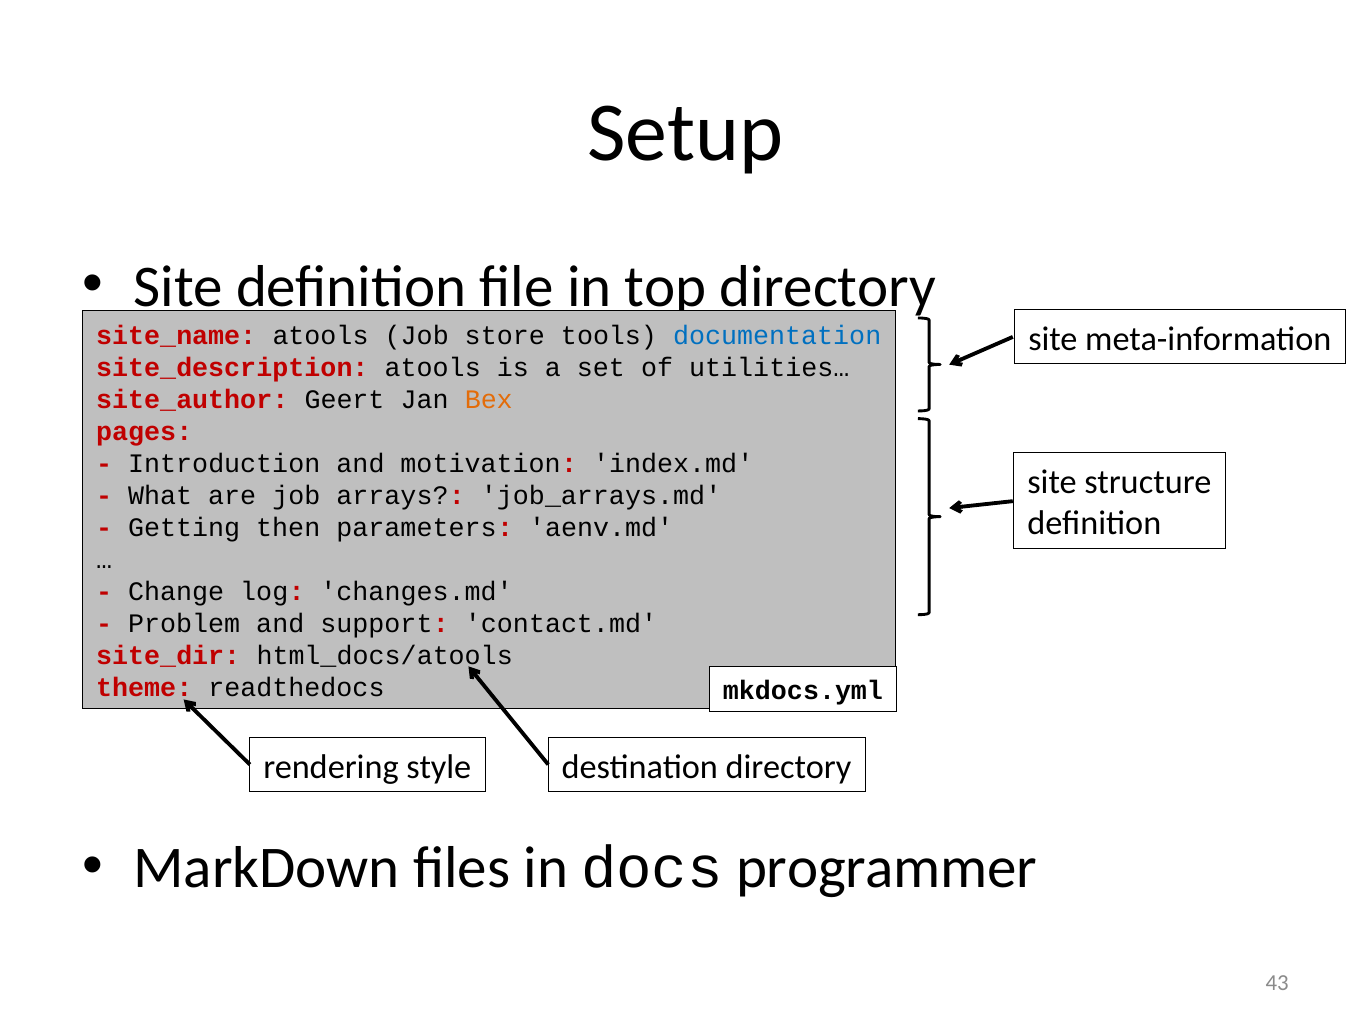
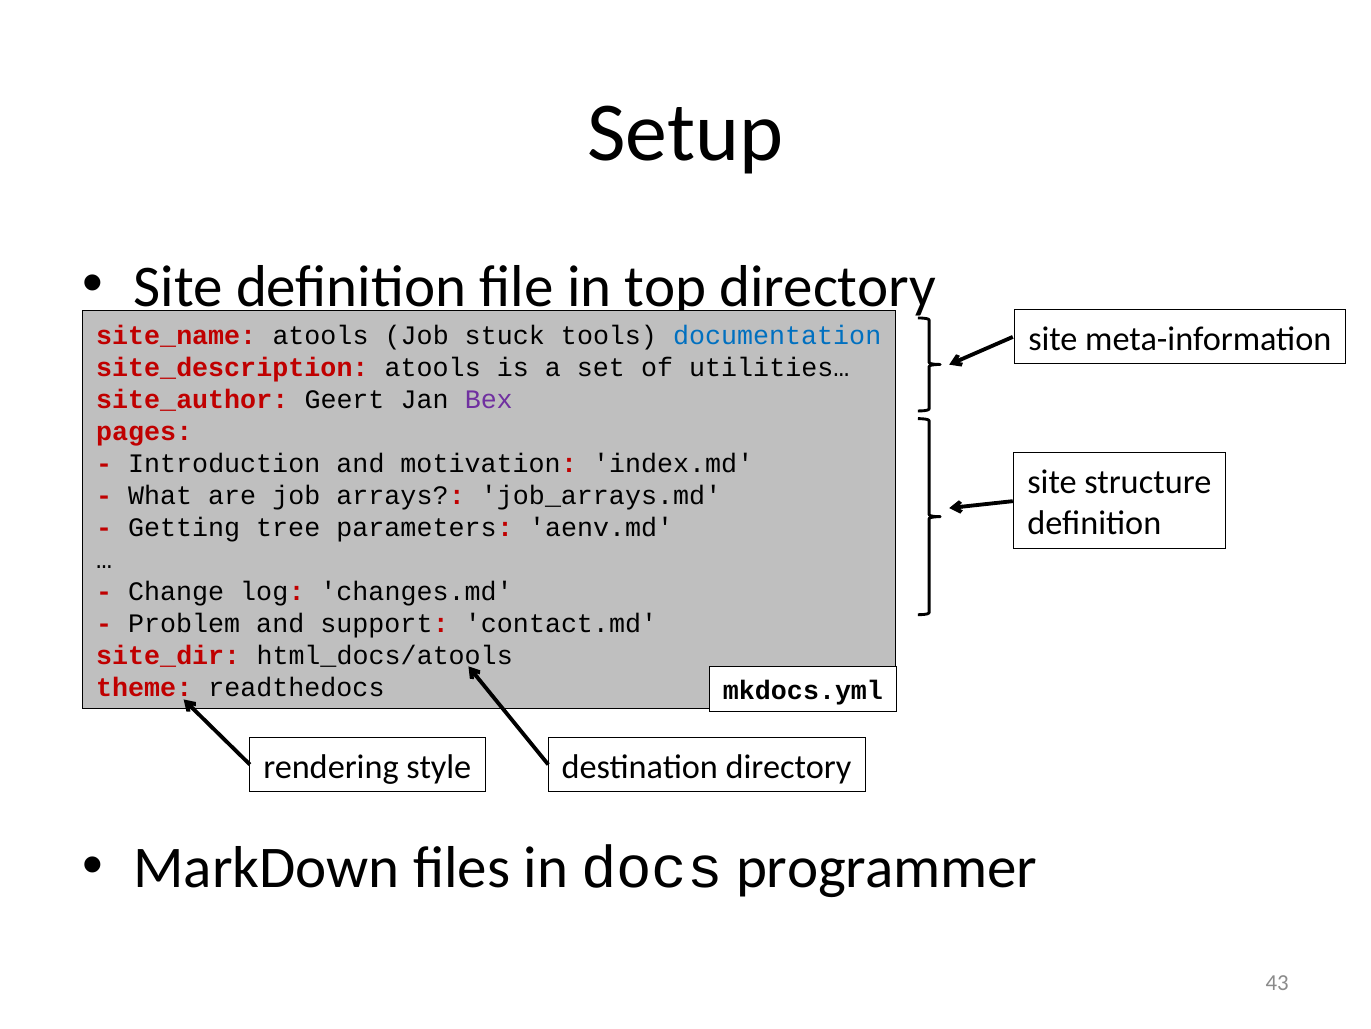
store: store -> stuck
Bex colour: orange -> purple
then: then -> tree
